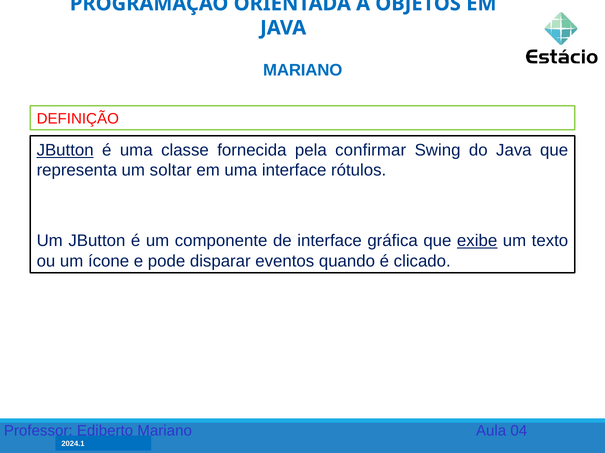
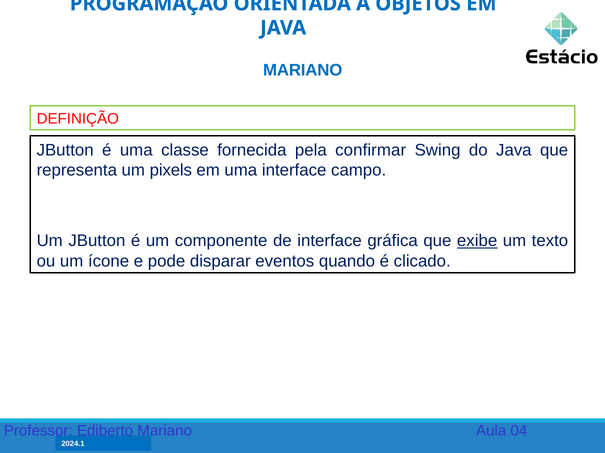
JButton at (65, 150) underline: present -> none
soltar: soltar -> pixels
rótulos: rótulos -> campo
